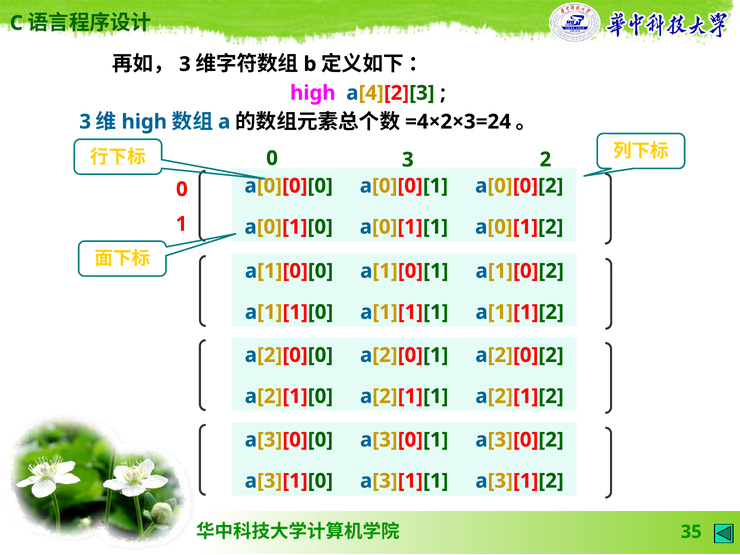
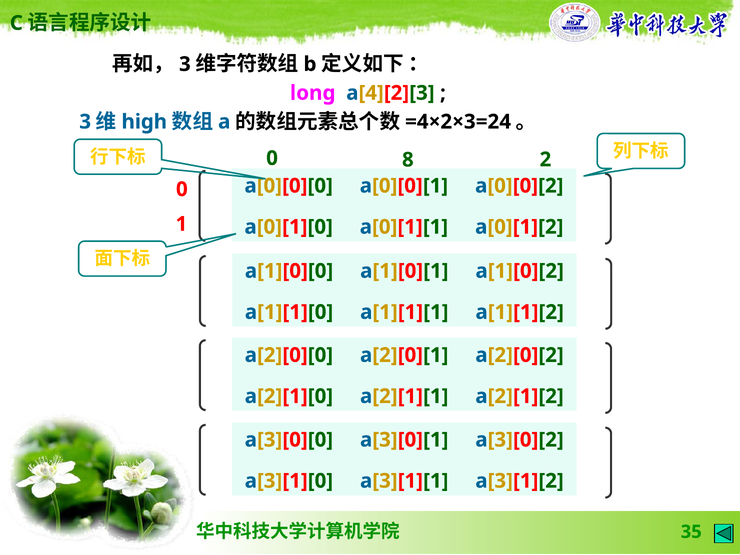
high at (313, 93): high -> long
0 3: 3 -> 8
